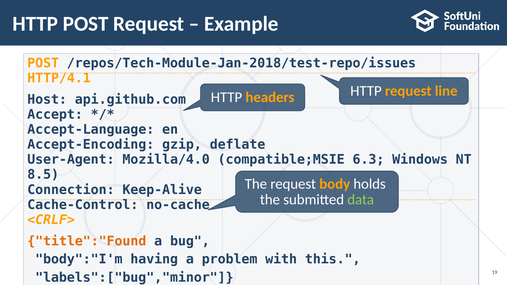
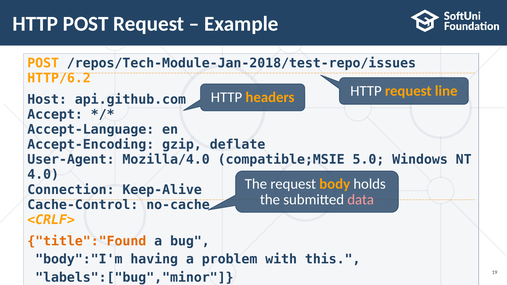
HTTP/4.1: HTTP/4.1 -> HTTP/6.2
6.3: 6.3 -> 5.0
8.5: 8.5 -> 4.0
data colour: light green -> pink
